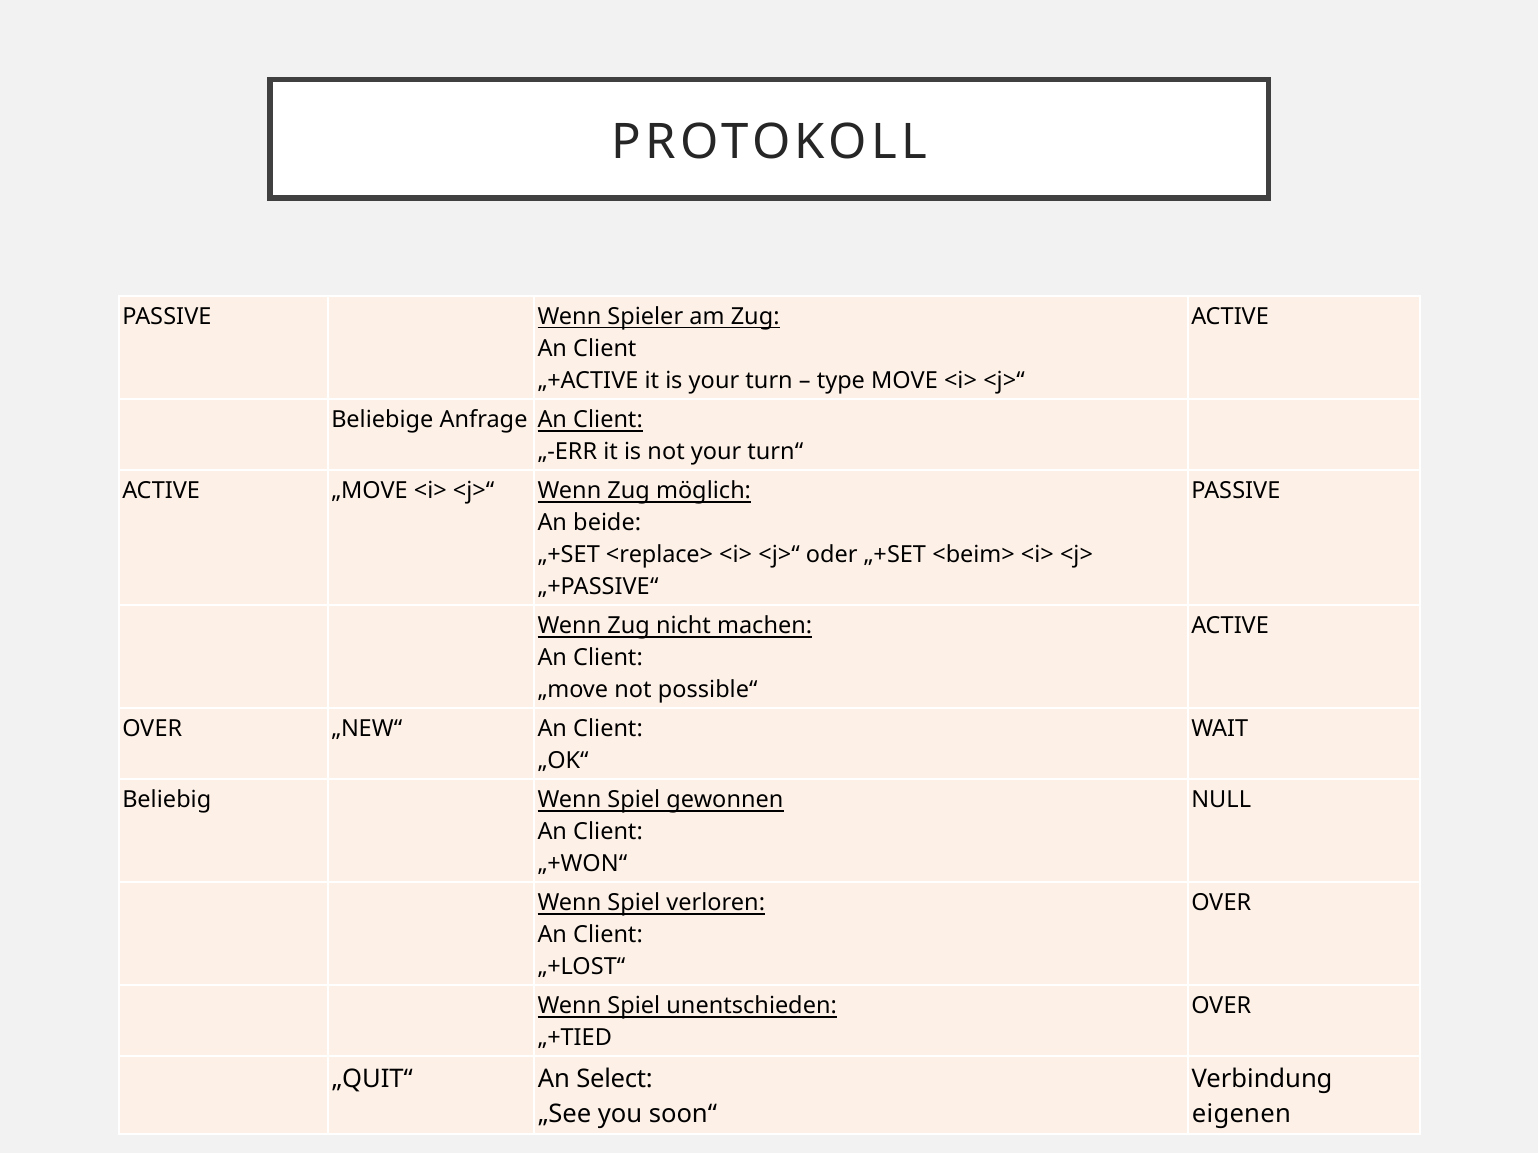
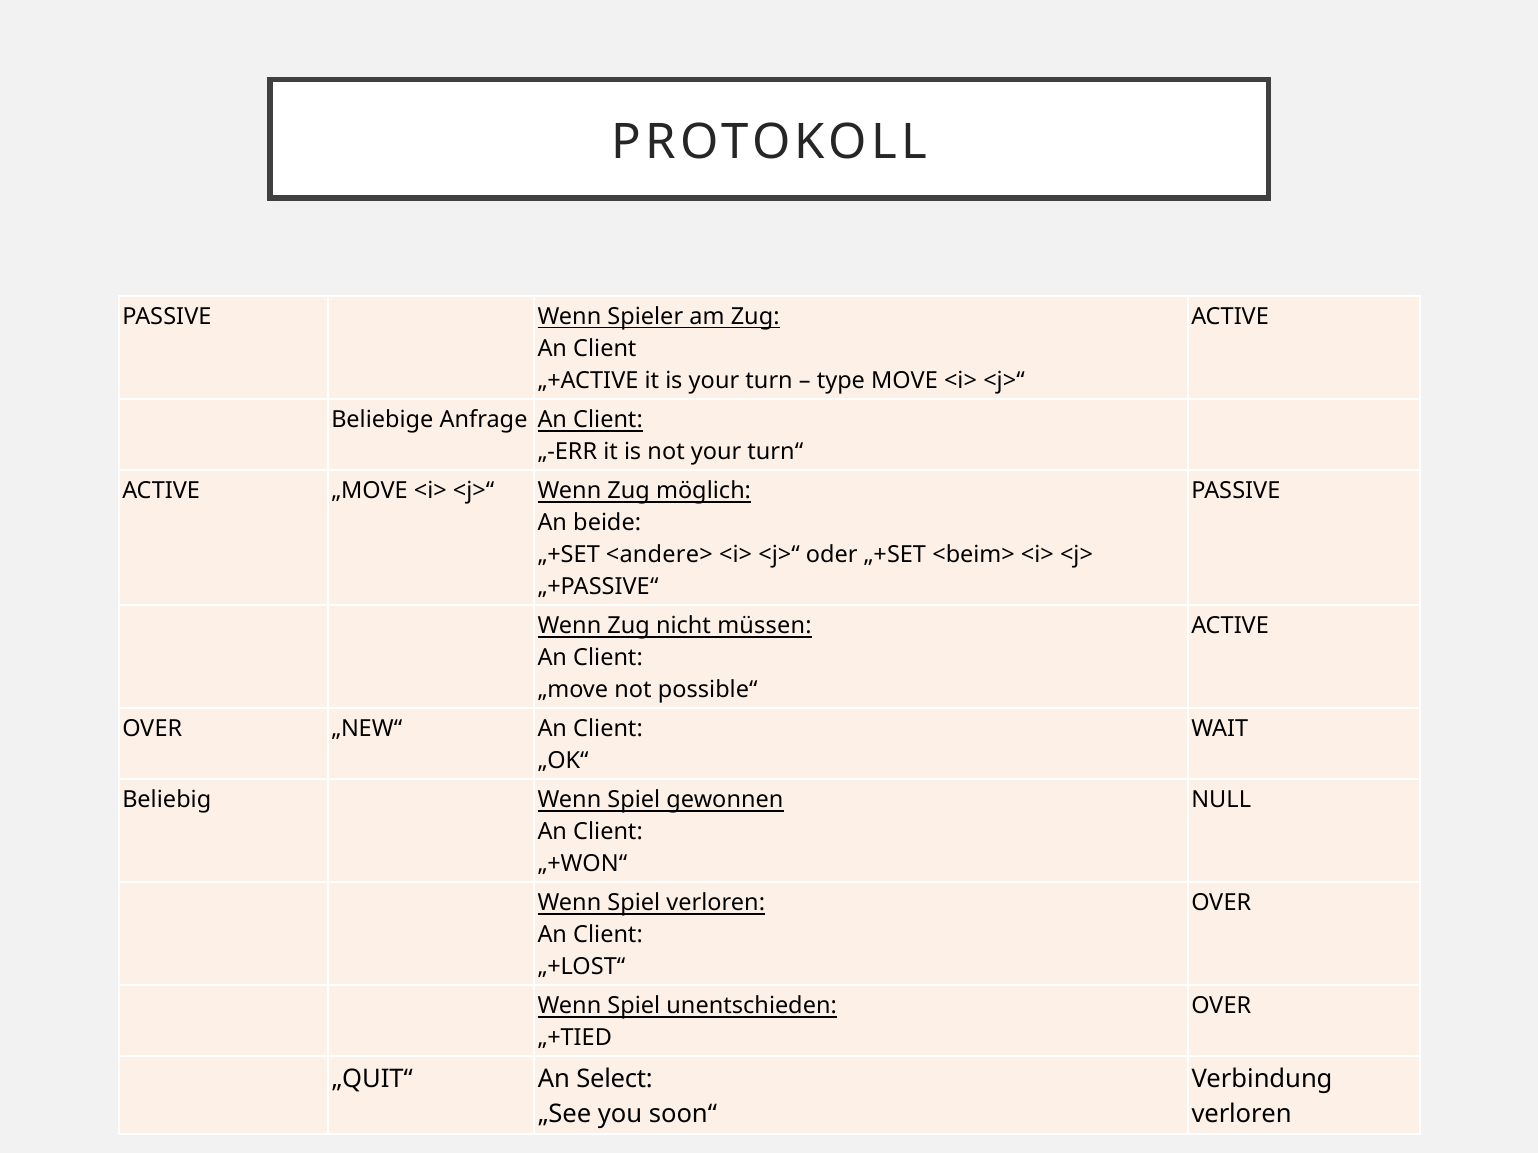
<replace>: <replace> -> <andere>
machen: machen -> müssen
eigenen at (1241, 1114): eigenen -> verloren
